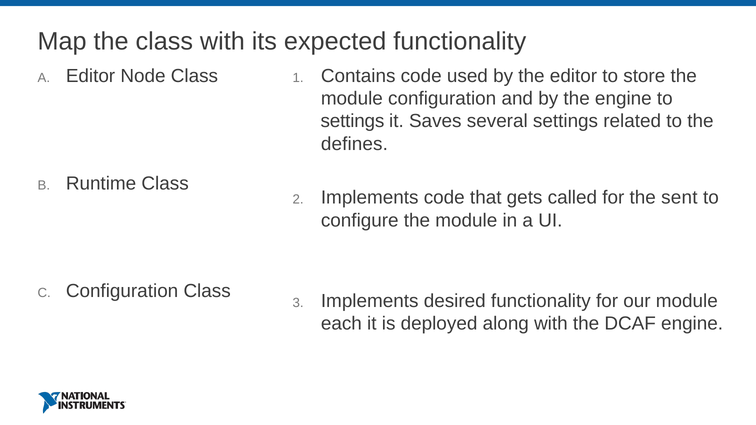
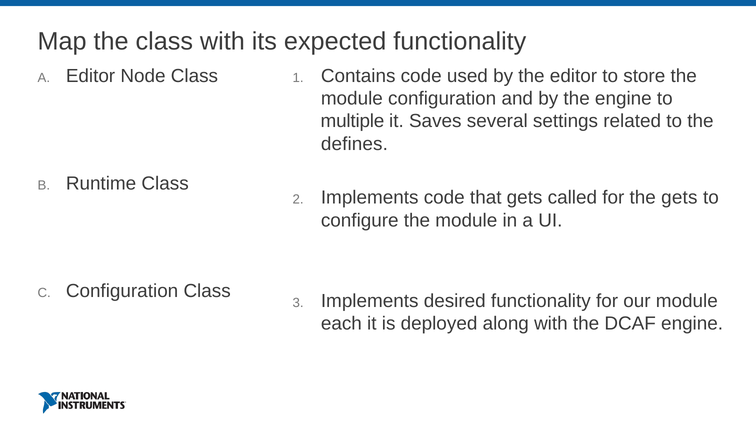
settings at (352, 121): settings -> multiple
the sent: sent -> gets
